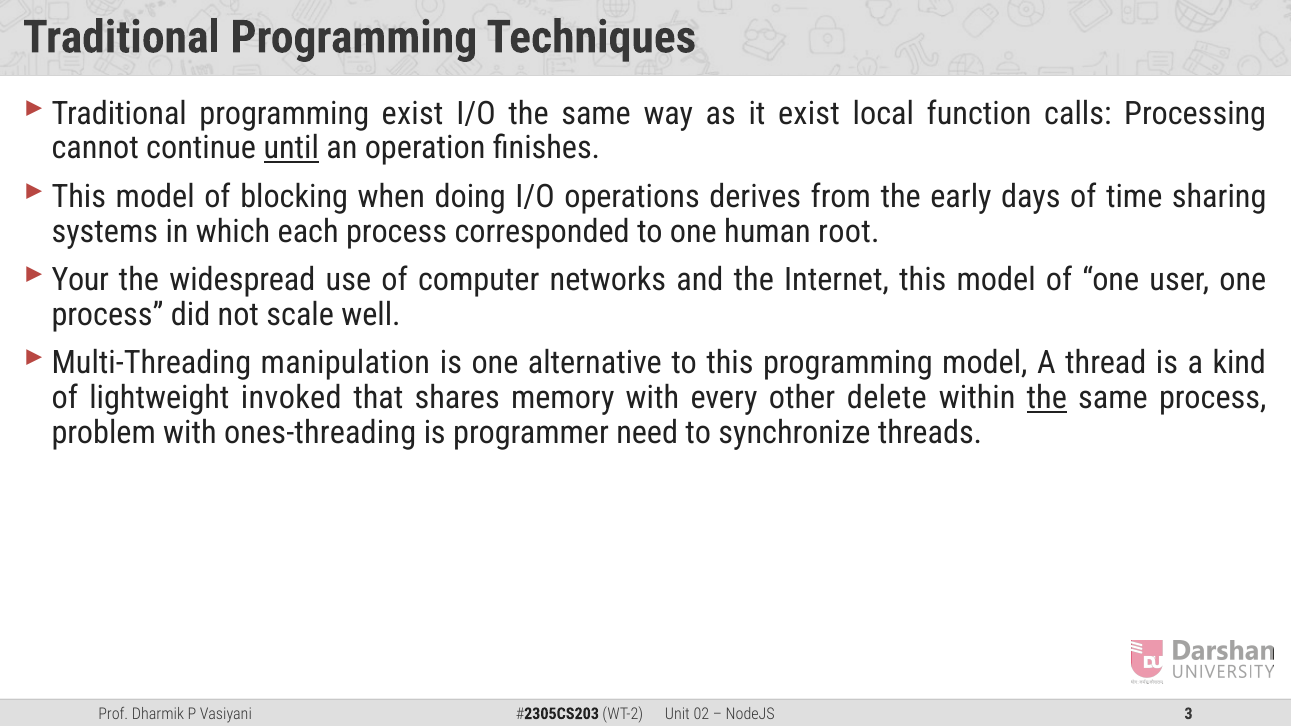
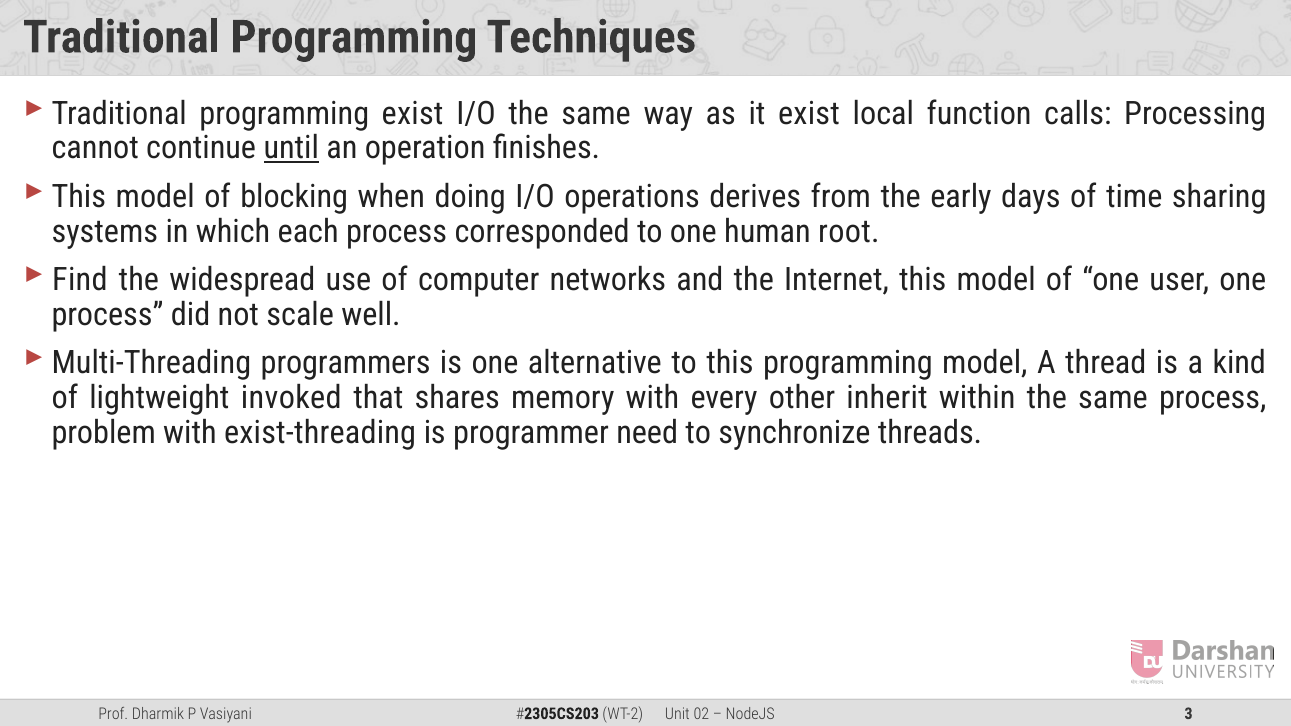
Your: Your -> Find
manipulation: manipulation -> programmers
delete: delete -> inherit
the at (1047, 398) underline: present -> none
ones-threading: ones-threading -> exist-threading
